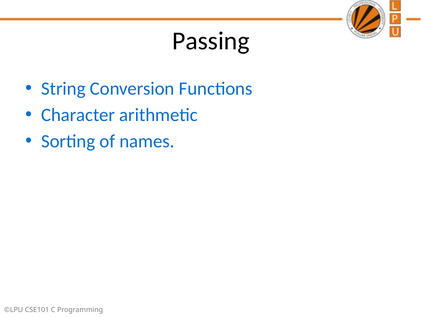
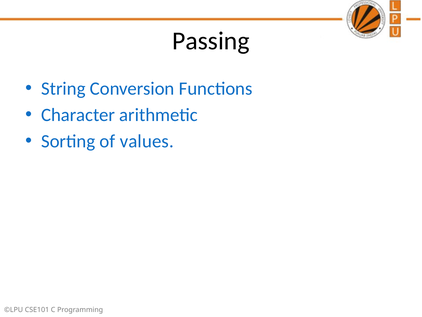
names: names -> values
